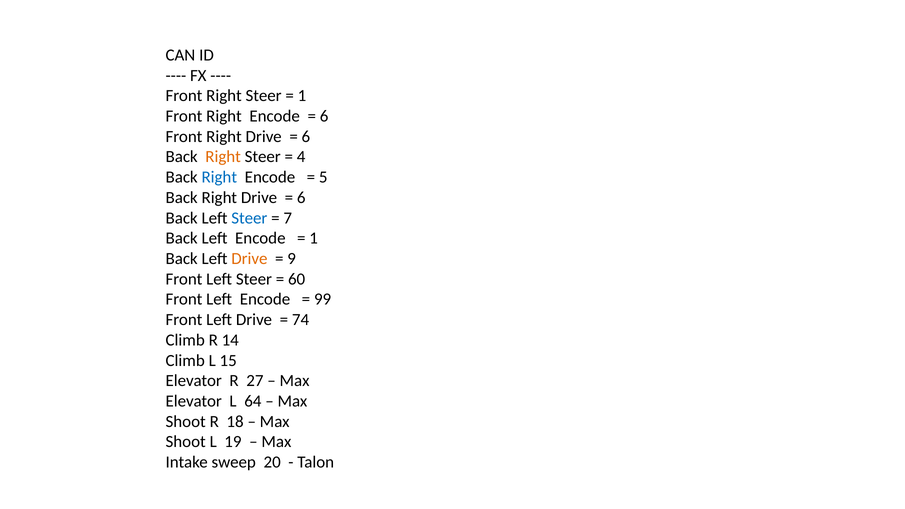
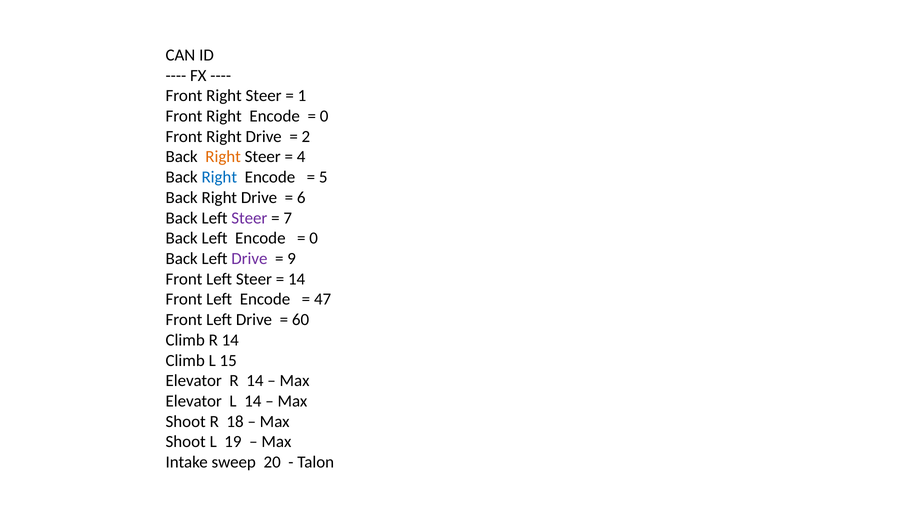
6 at (324, 116): 6 -> 0
6 at (306, 137): 6 -> 2
Steer at (249, 218) colour: blue -> purple
1 at (314, 238): 1 -> 0
Drive at (249, 259) colour: orange -> purple
60 at (297, 279): 60 -> 14
99: 99 -> 47
74: 74 -> 60
Elevator R 27: 27 -> 14
L 64: 64 -> 14
